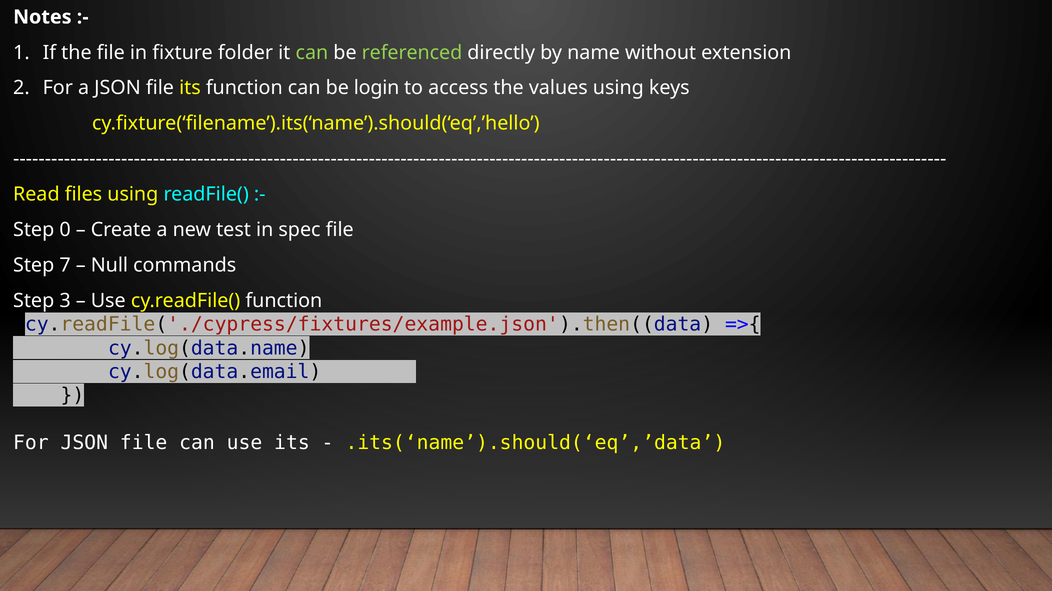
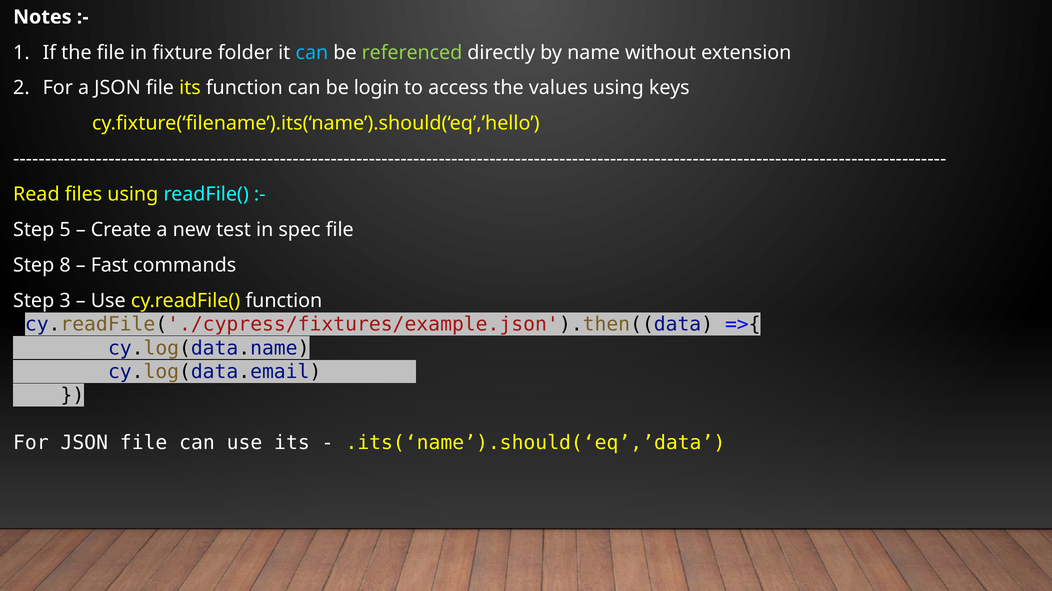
can at (312, 53) colour: light green -> light blue
0: 0 -> 5
7: 7 -> 8
Null: Null -> Fast
